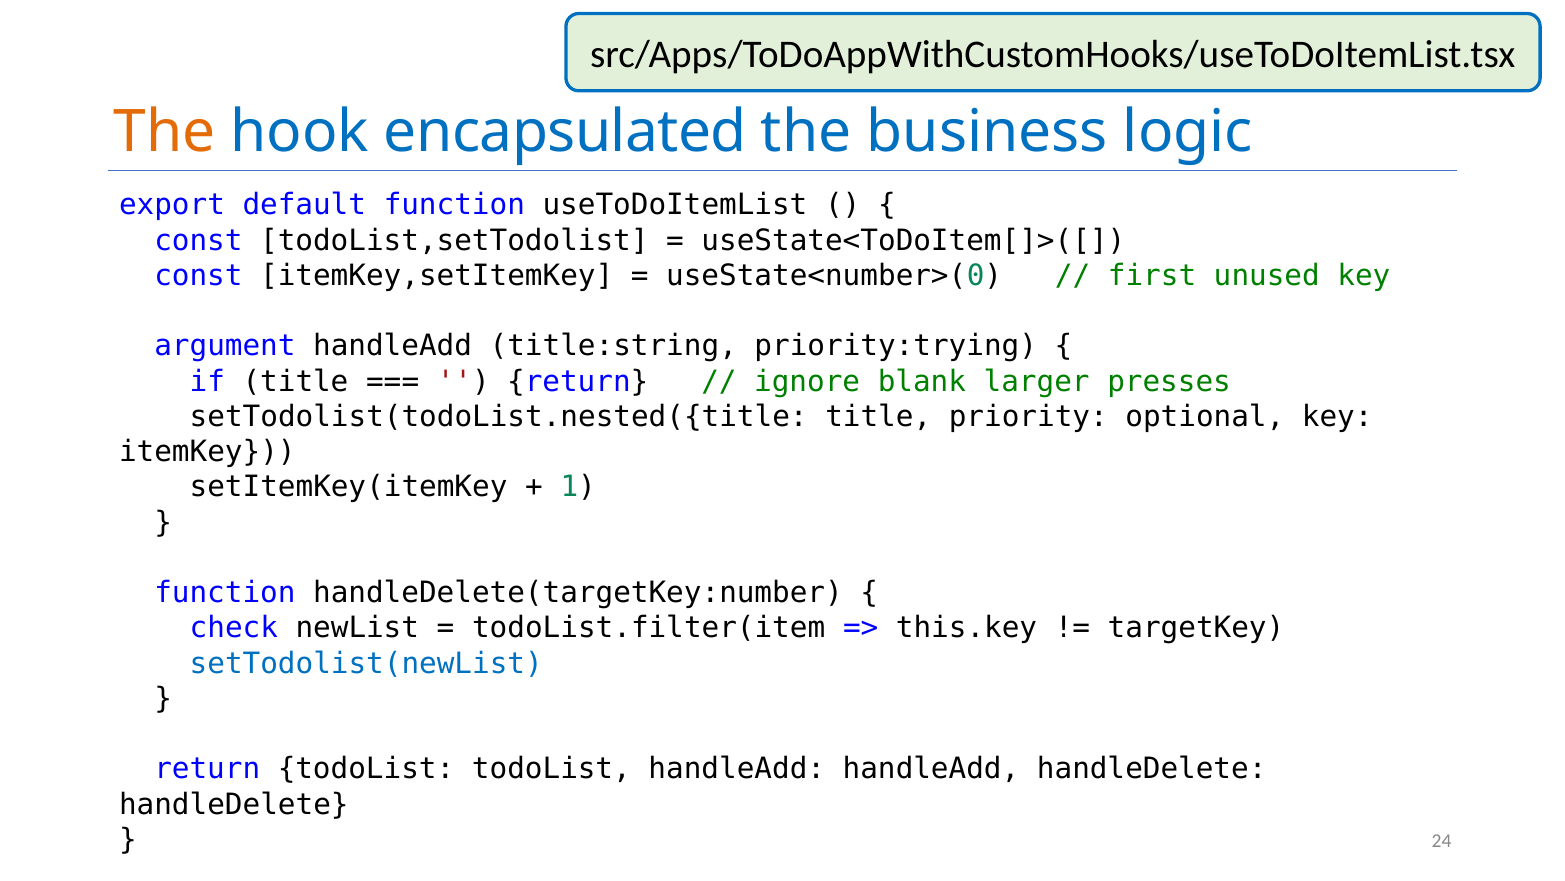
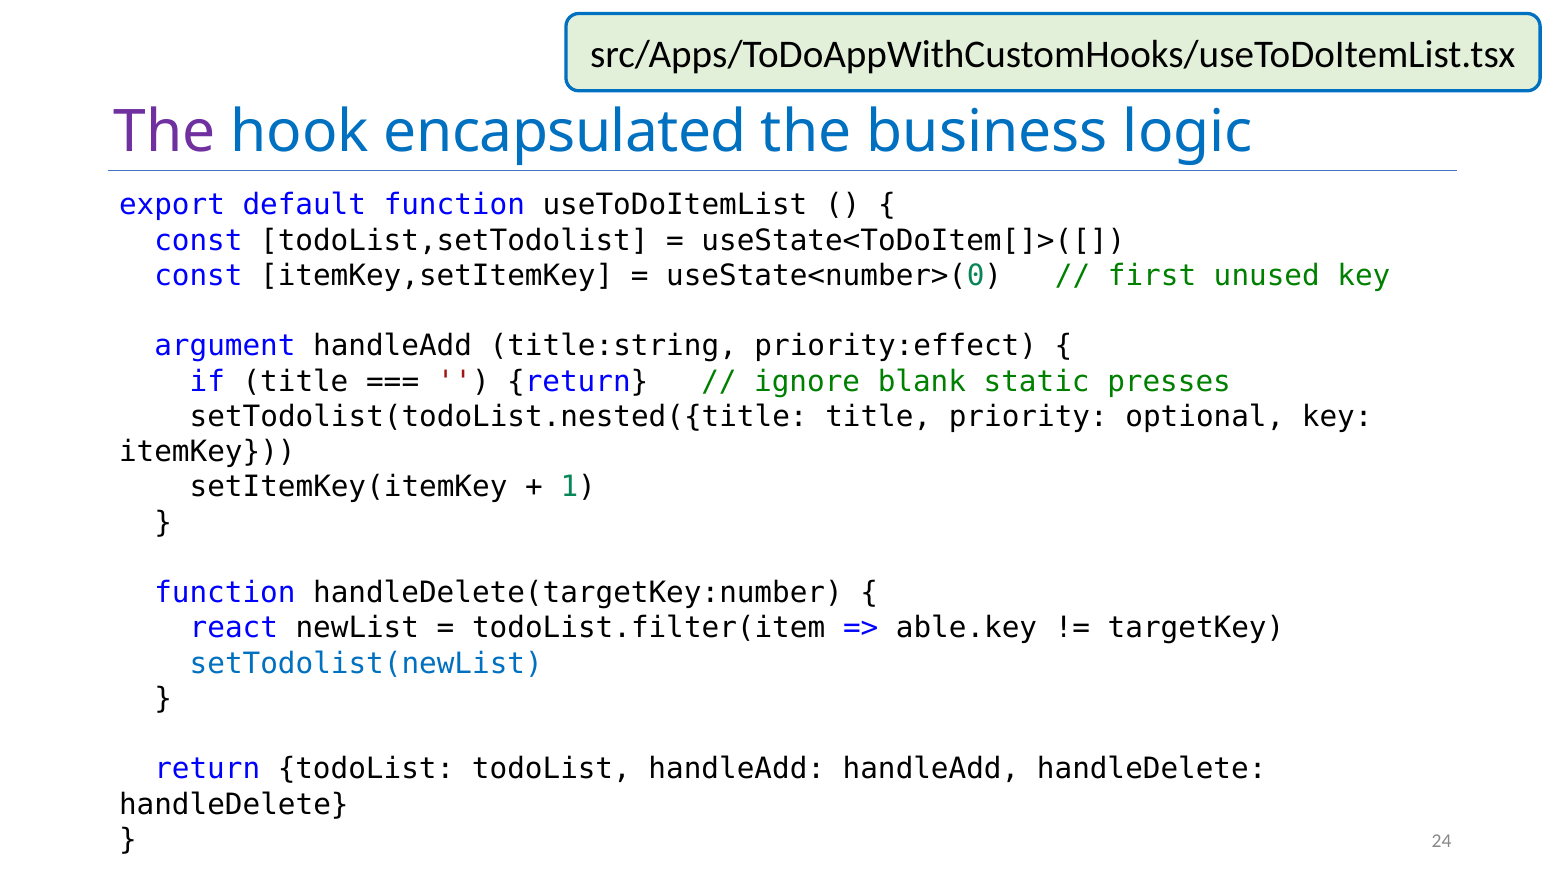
The at (164, 132) colour: orange -> purple
priority:trying: priority:trying -> priority:effect
larger: larger -> static
check: check -> react
this.key: this.key -> able.key
